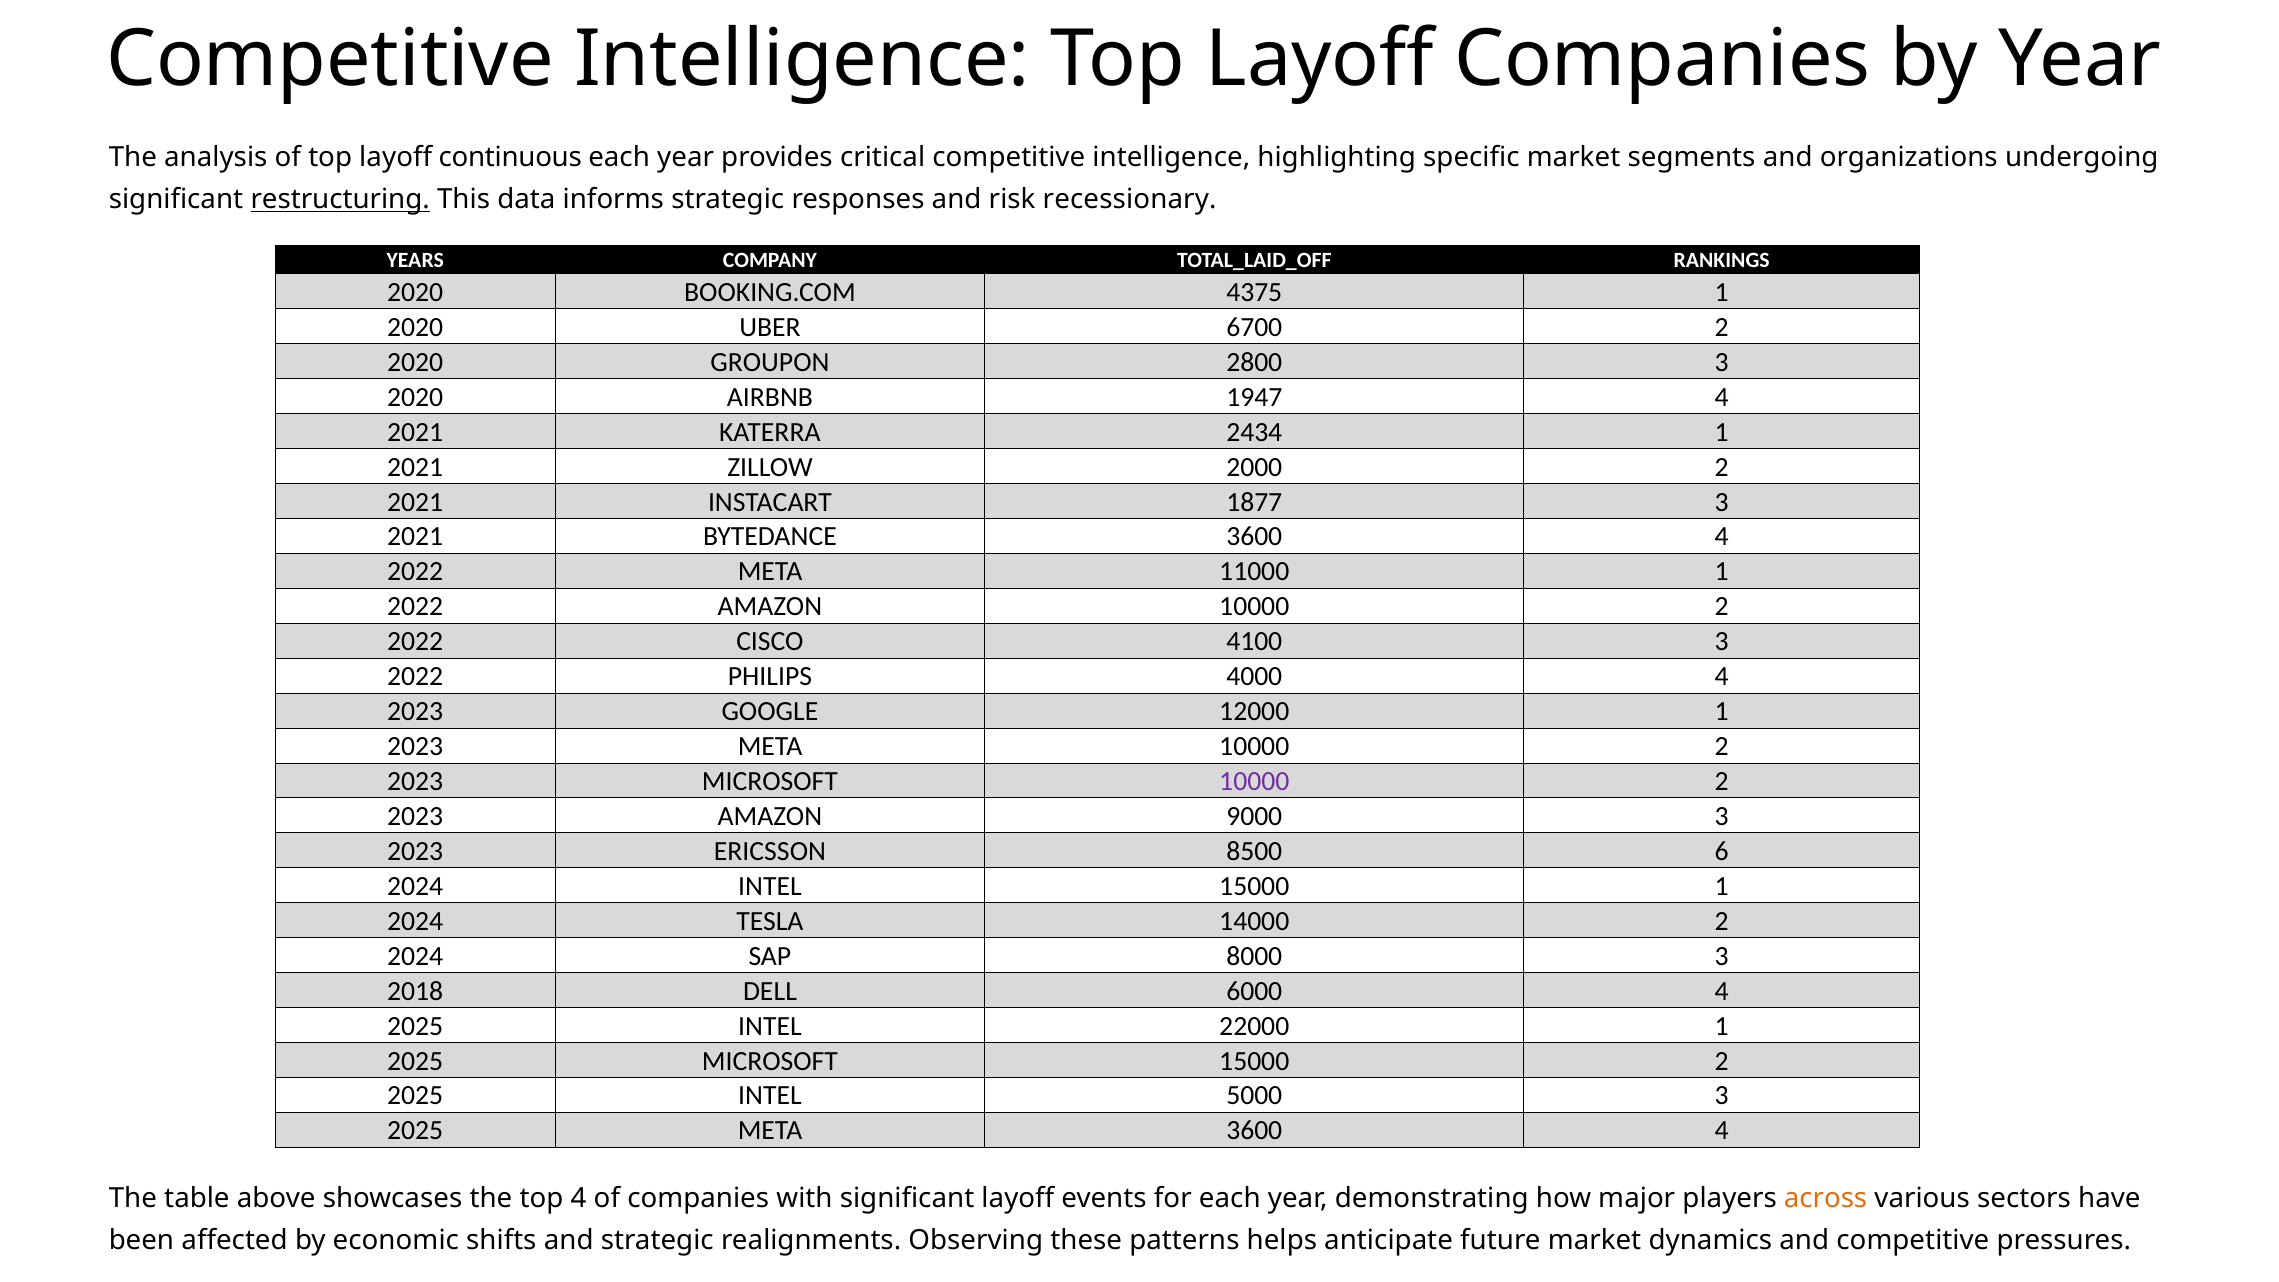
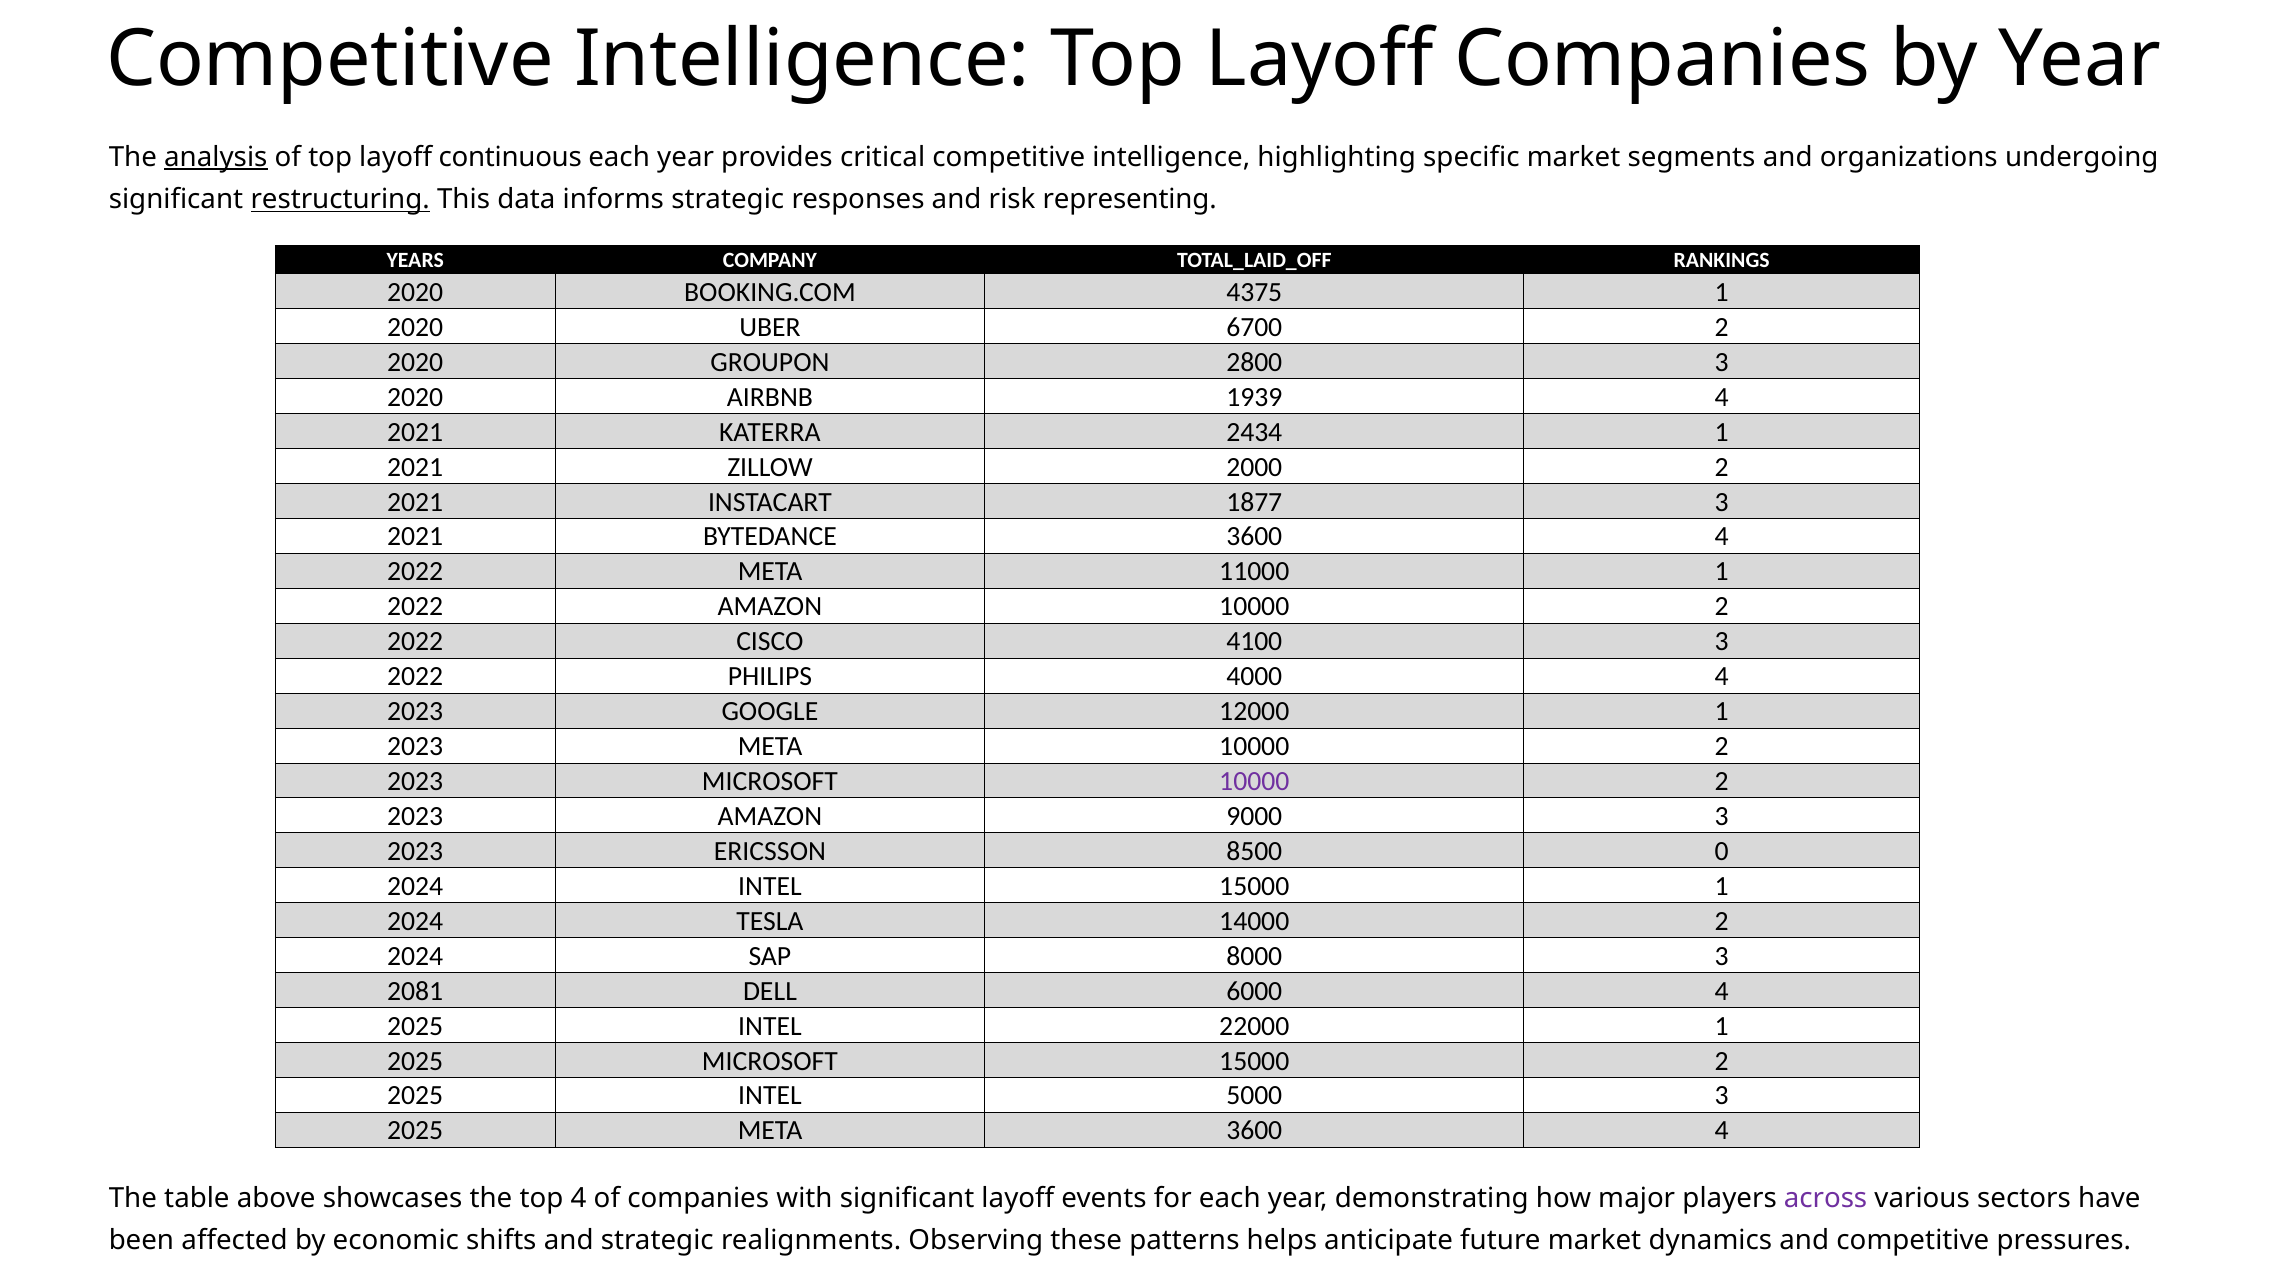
analysis underline: none -> present
recessionary: recessionary -> representing
1947: 1947 -> 1939
6: 6 -> 0
2018: 2018 -> 2081
across colour: orange -> purple
